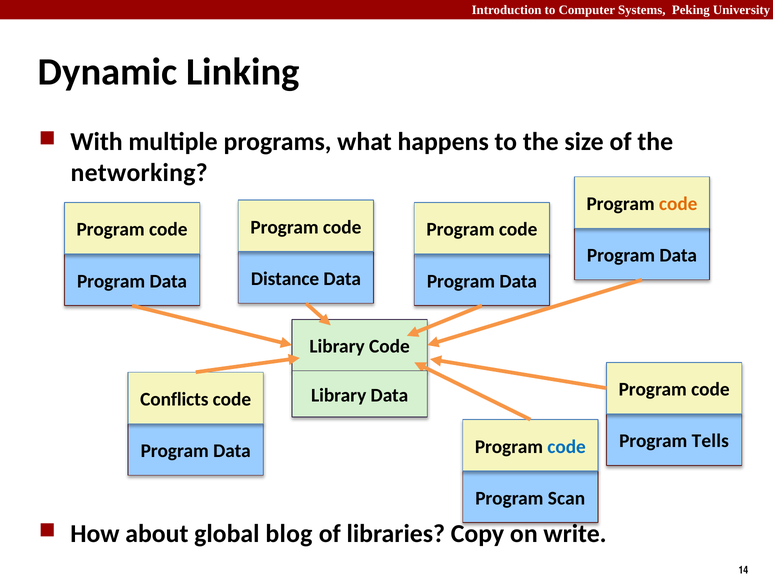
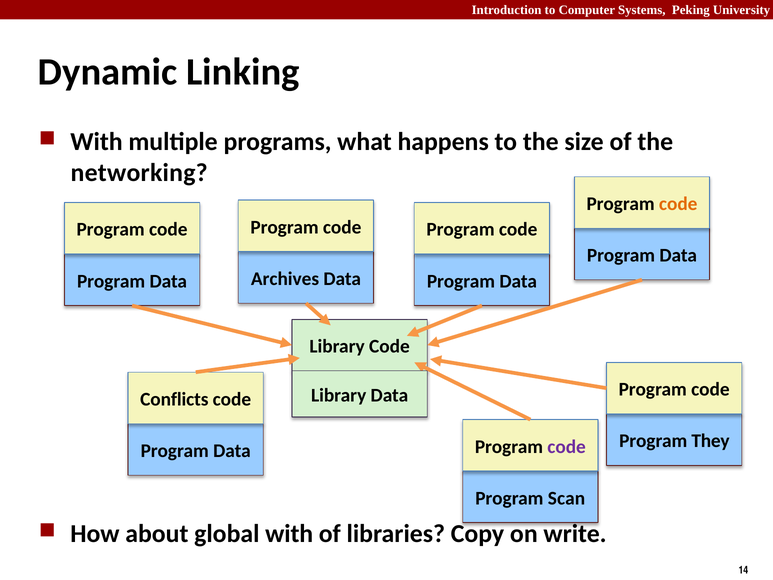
Distance: Distance -> Archives
code at (567, 446) colour: blue -> purple
Tells: Tells -> They
global blog: blog -> with
